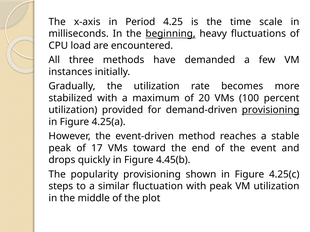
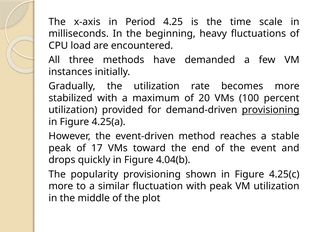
beginning underline: present -> none
4.45(b: 4.45(b -> 4.04(b
steps at (61, 187): steps -> more
